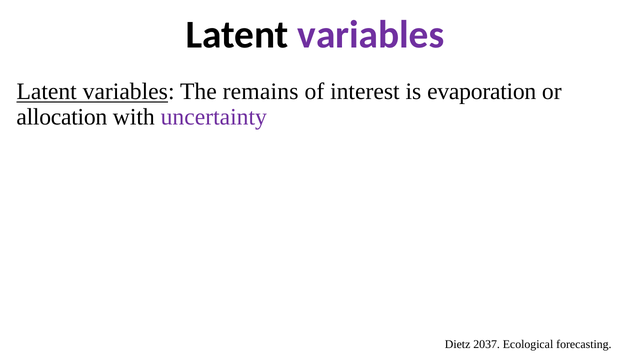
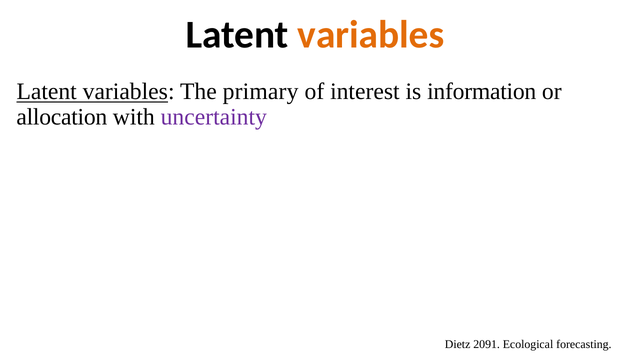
variables at (371, 35) colour: purple -> orange
remains: remains -> primary
evaporation: evaporation -> information
2037: 2037 -> 2091
